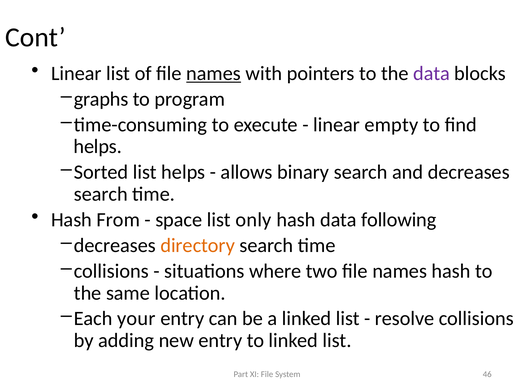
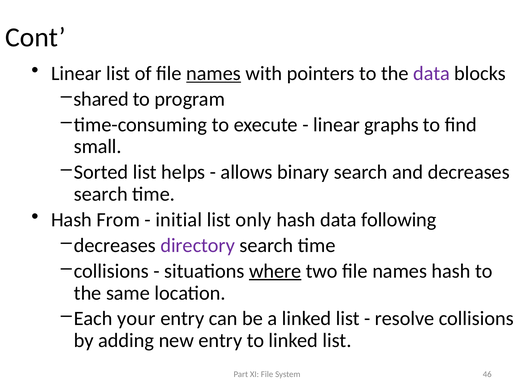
graphs: graphs -> shared
empty: empty -> graphs
helps at (98, 147): helps -> small
space: space -> initial
directory colour: orange -> purple
where underline: none -> present
